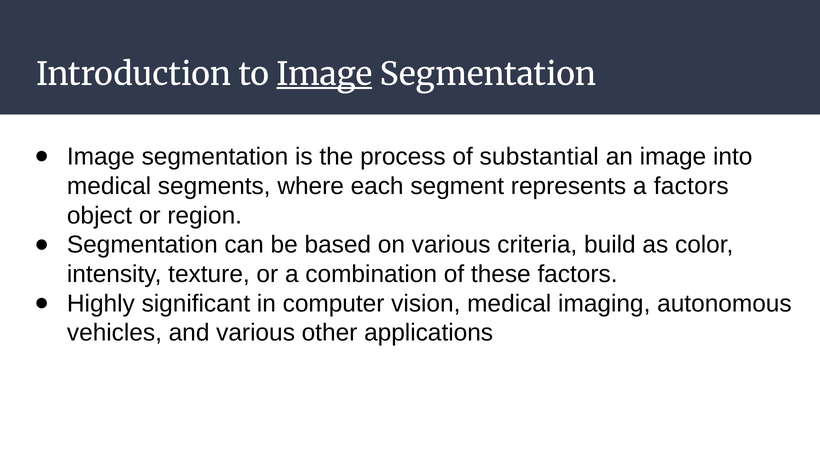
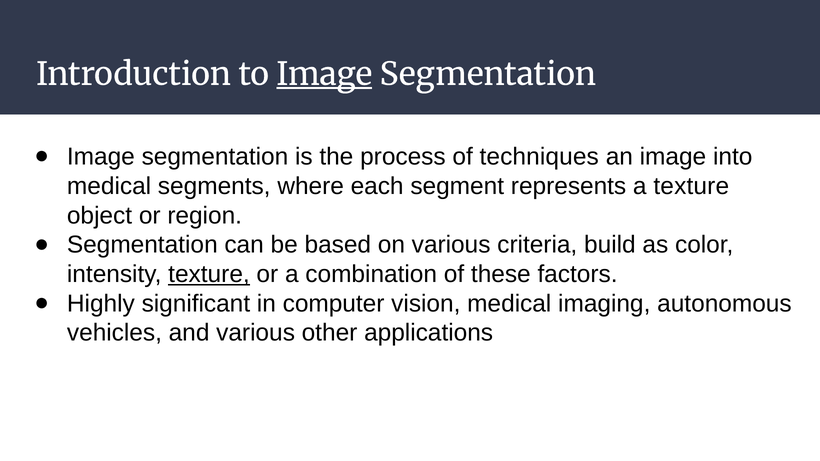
substantial: substantial -> techniques
a factors: factors -> texture
texture at (209, 274) underline: none -> present
